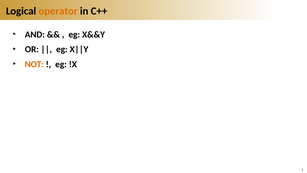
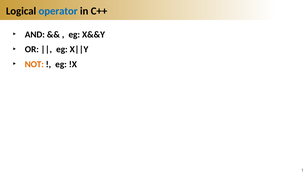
operator colour: orange -> blue
